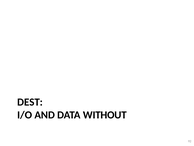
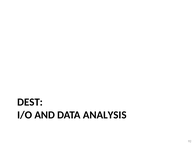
WITHOUT: WITHOUT -> ANALYSIS
